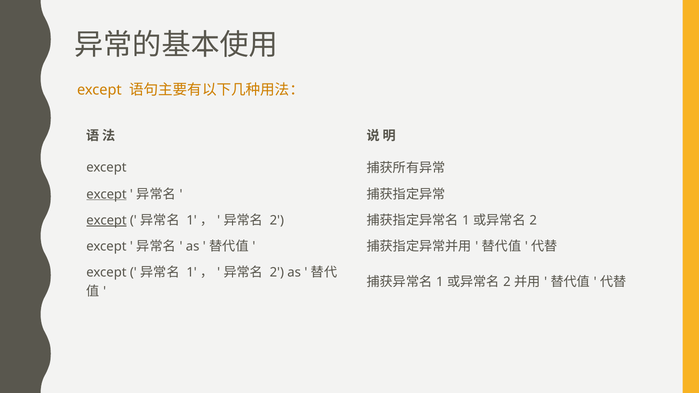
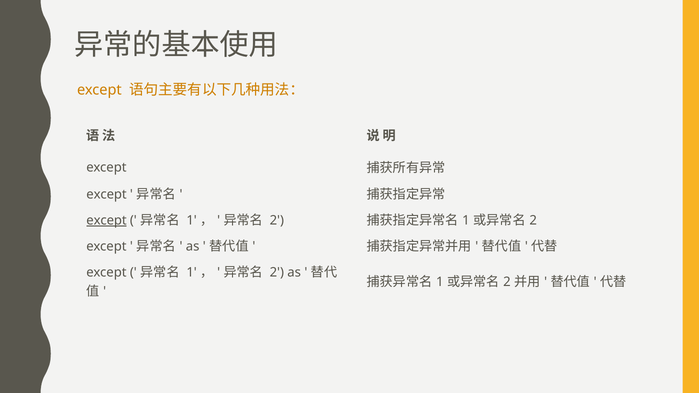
except at (106, 194) underline: present -> none
